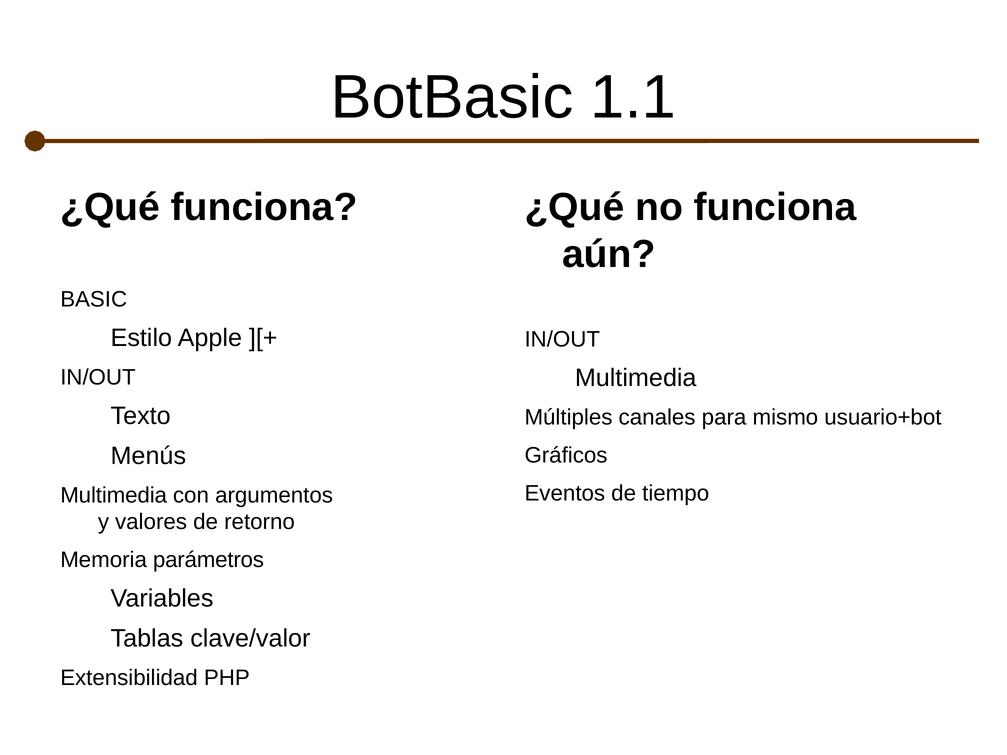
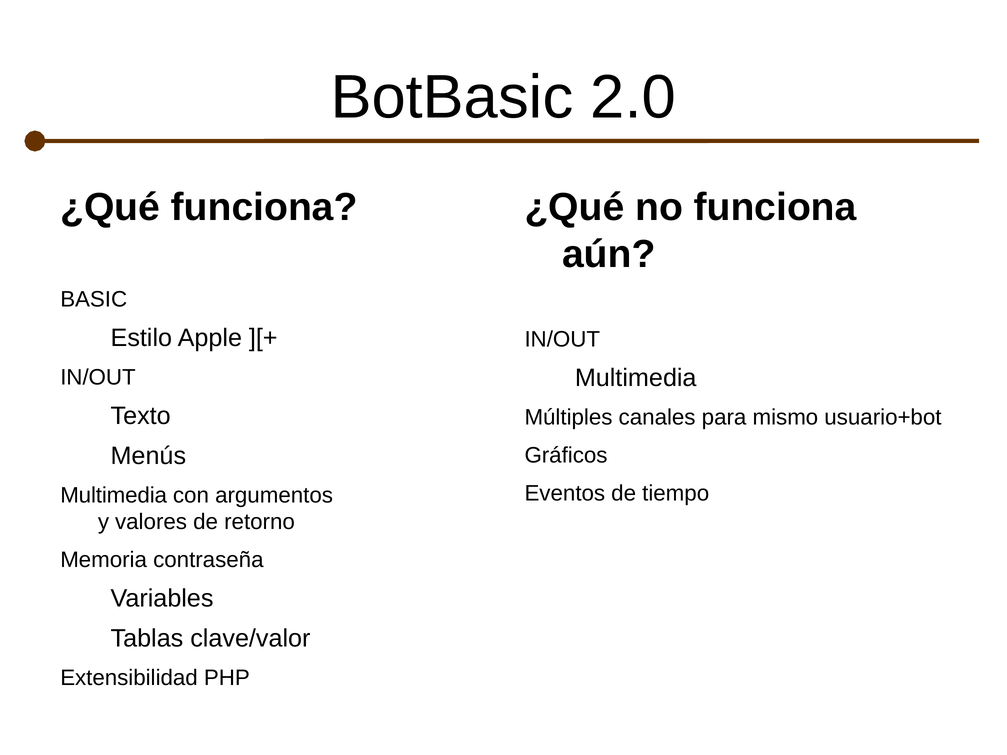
1.1: 1.1 -> 2.0
parámetros: parámetros -> contraseña
